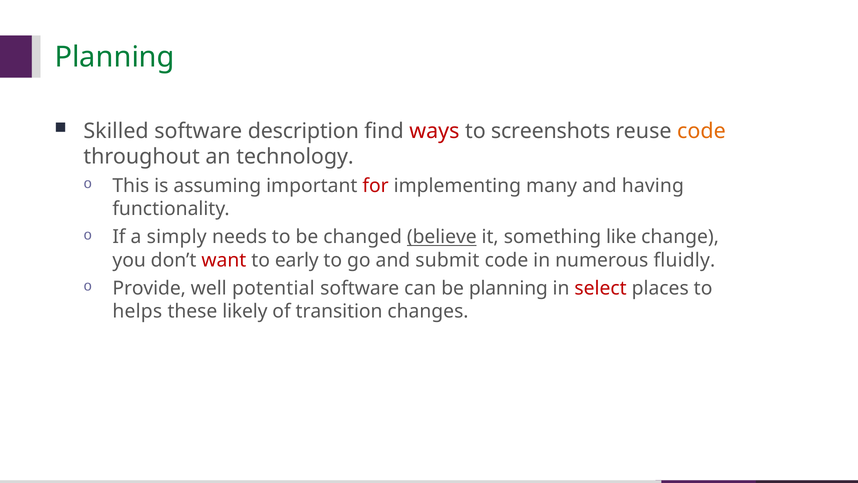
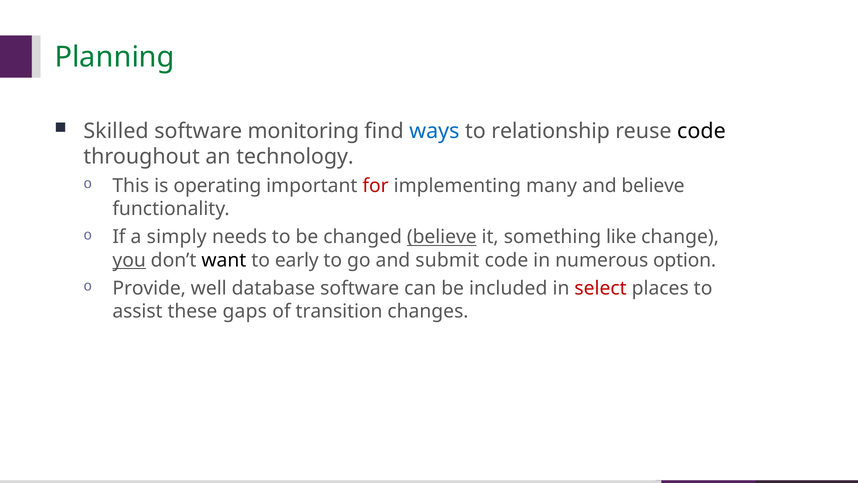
description: description -> monitoring
ways colour: red -> blue
screenshots: screenshots -> relationship
code at (701, 131) colour: orange -> black
assuming: assuming -> operating
and having: having -> believe
you underline: none -> present
want colour: red -> black
fluidly: fluidly -> option
potential: potential -> database
be planning: planning -> included
helps: helps -> assist
likely: likely -> gaps
